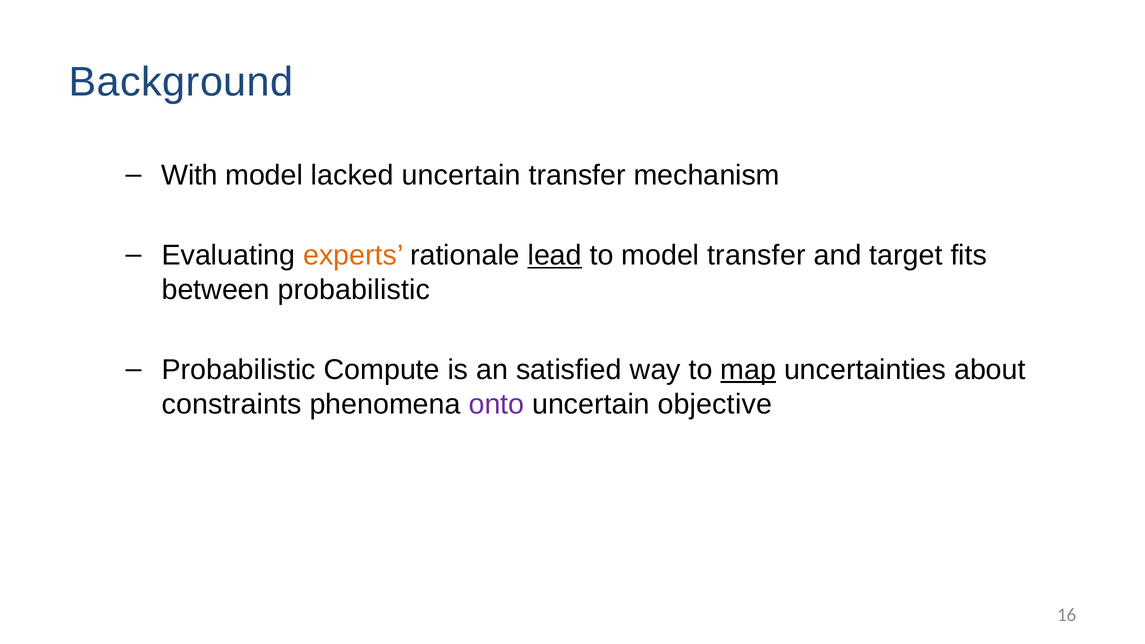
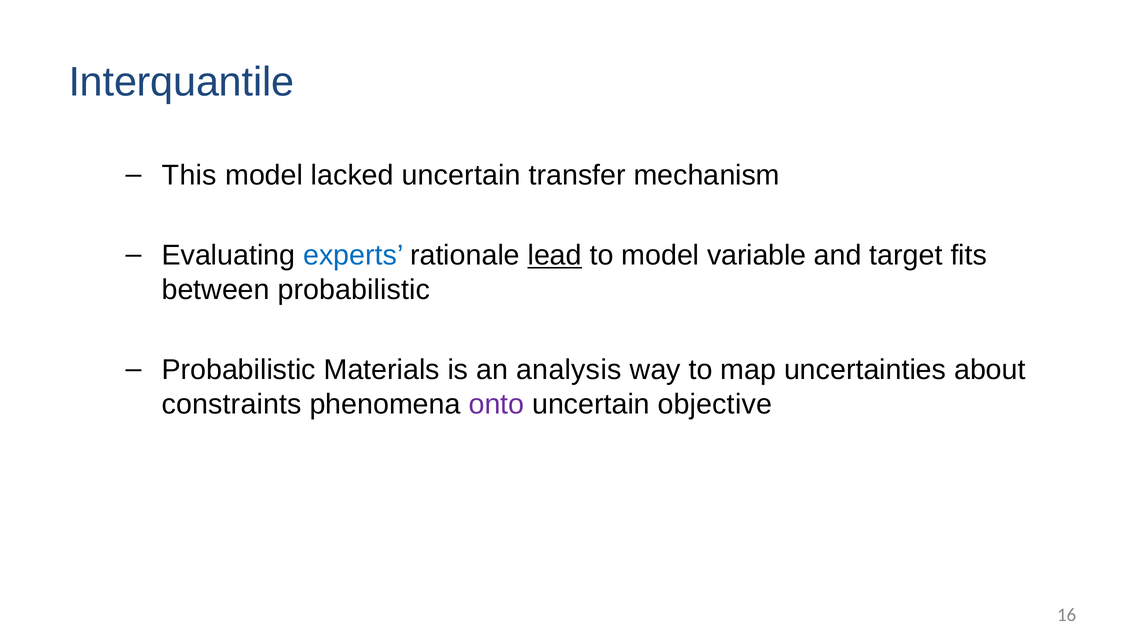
Background: Background -> Interquantile
With: With -> This
experts colour: orange -> blue
model transfer: transfer -> variable
Compute: Compute -> Materials
satisfied: satisfied -> analysis
map underline: present -> none
